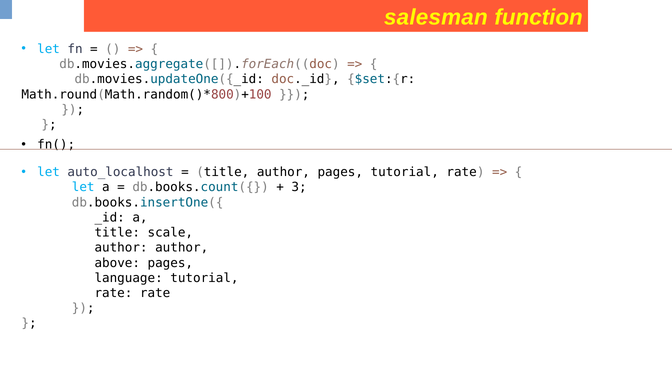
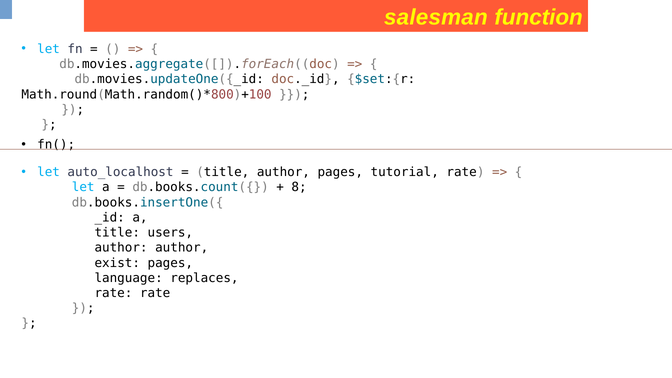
3: 3 -> 8
scale: scale -> users
above: above -> exist
language tutorial: tutorial -> replaces
